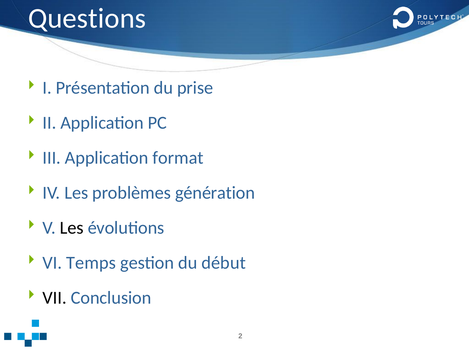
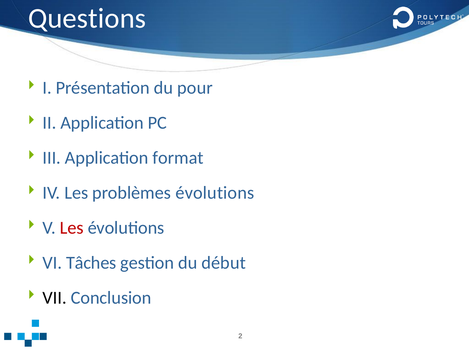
prise: prise -> pour
problèmes génération: génération -> évolutions
Les at (72, 228) colour: black -> red
Temps: Temps -> Tâches
